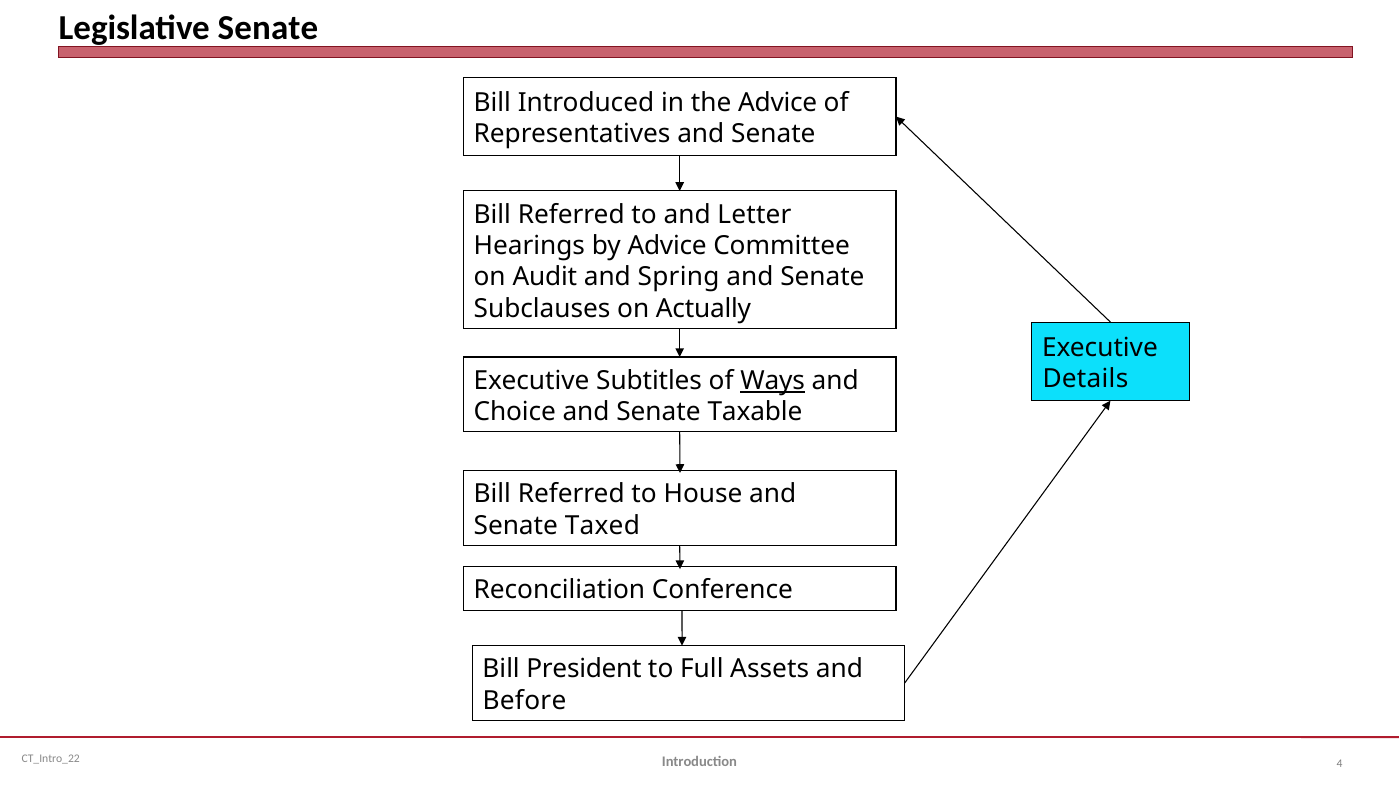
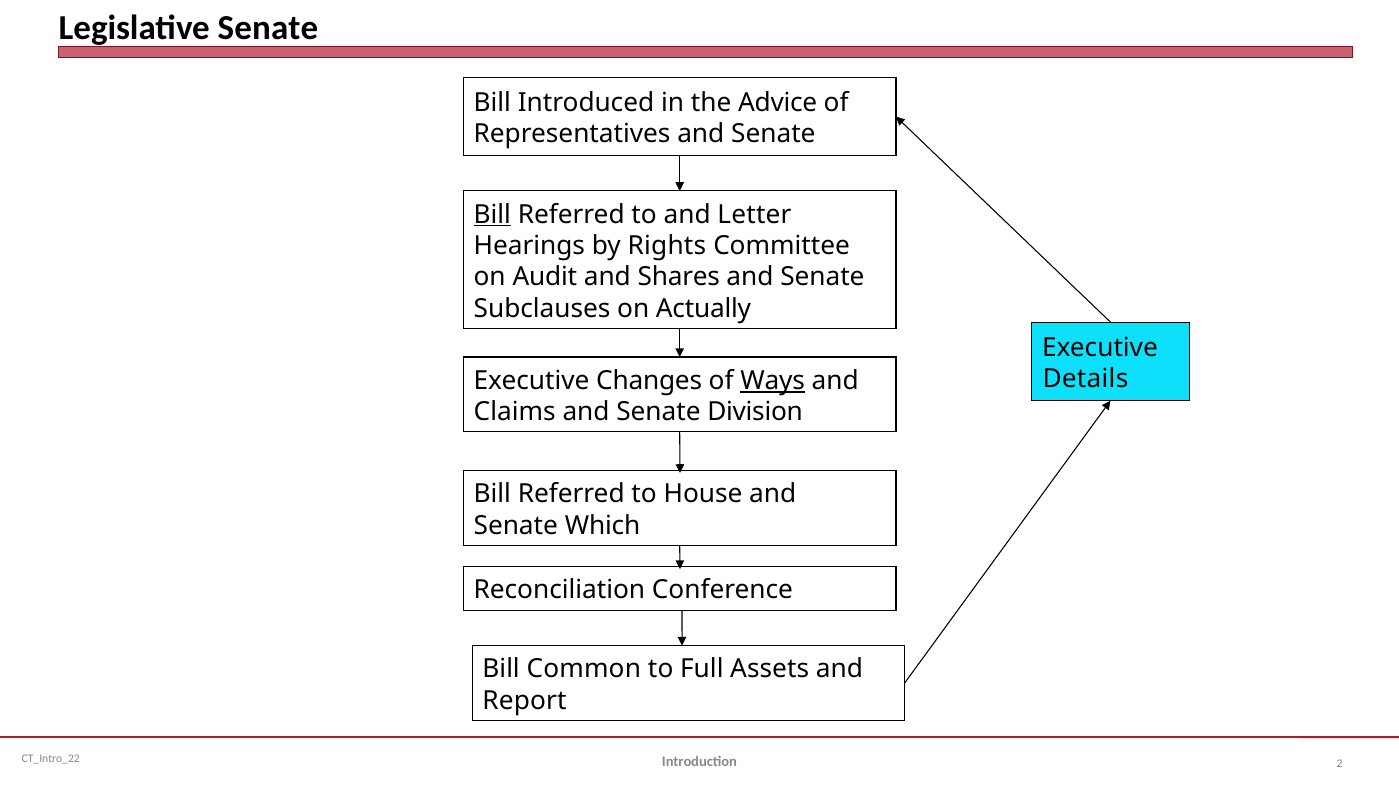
Bill at (492, 214) underline: none -> present
by Advice: Advice -> Rights
Spring: Spring -> Shares
Subtitles: Subtitles -> Changes
Choice: Choice -> Claims
Taxable: Taxable -> Division
Taxed: Taxed -> Which
President: President -> Common
Before: Before -> Report
4: 4 -> 2
